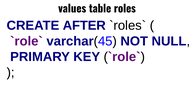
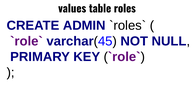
AFTER: AFTER -> ADMIN
